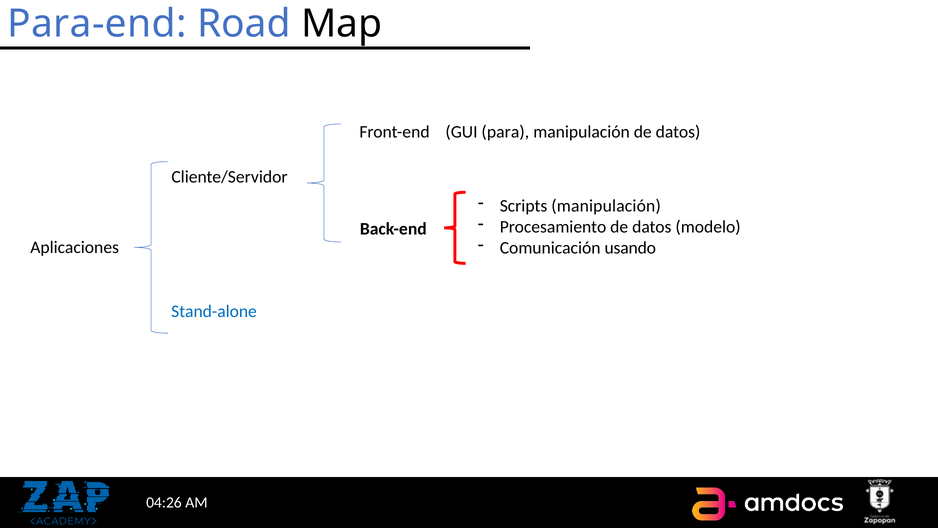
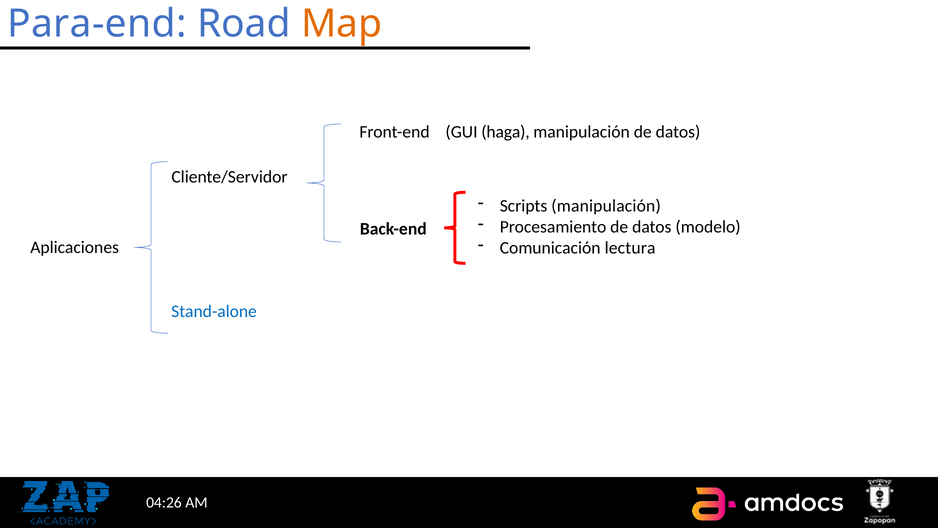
Map colour: black -> orange
para: para -> haga
usando: usando -> lectura
